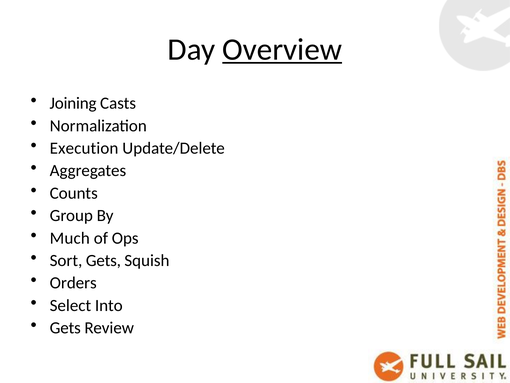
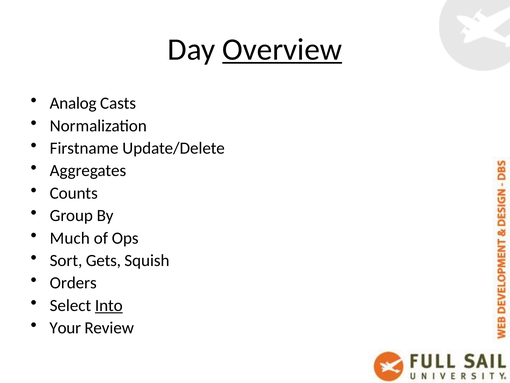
Joining: Joining -> Analog
Execution: Execution -> Firstname
Into underline: none -> present
Gets at (65, 327): Gets -> Your
